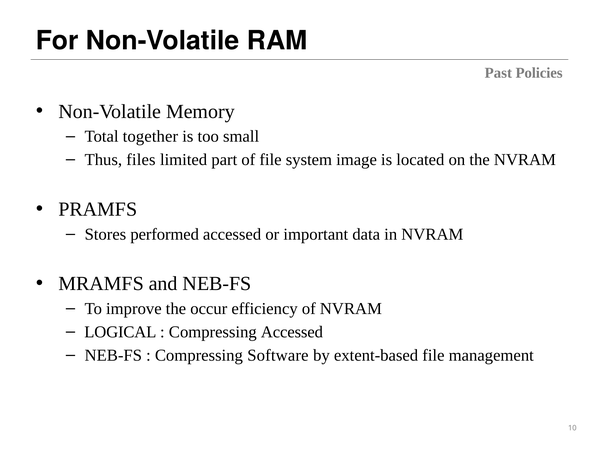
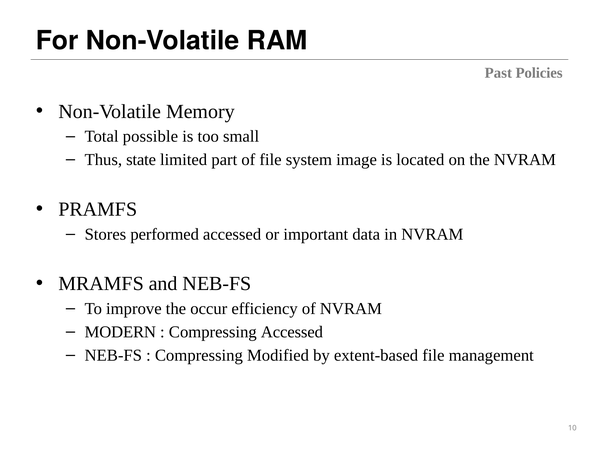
together: together -> possible
files: files -> state
LOGICAL: LOGICAL -> MODERN
Software: Software -> Modified
